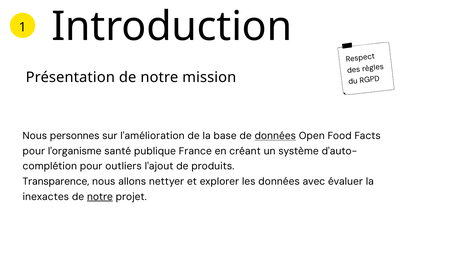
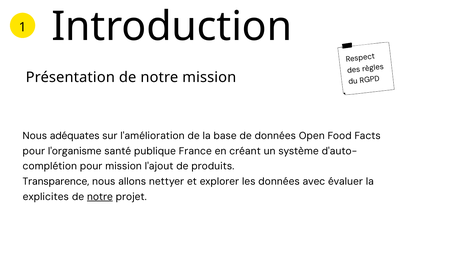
personnes: personnes -> adéquates
données at (275, 136) underline: present -> none
pour outliers: outliers -> mission
inexactes: inexactes -> explicites
